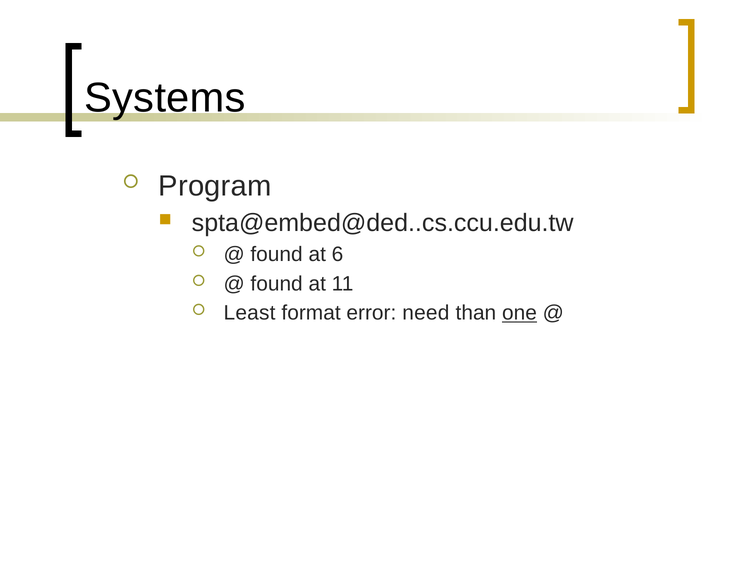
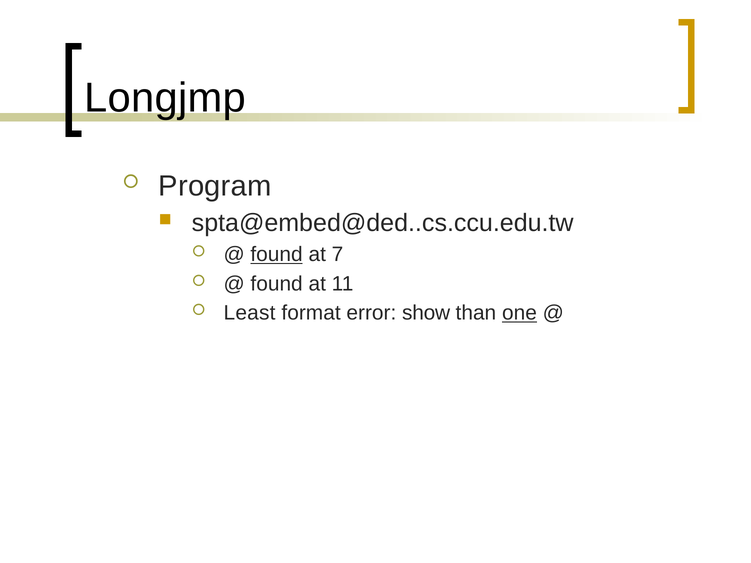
Systems: Systems -> Longjmp
found at (277, 255) underline: none -> present
6: 6 -> 7
need: need -> show
